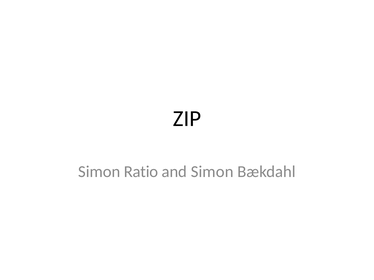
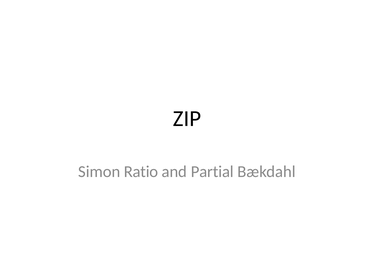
and Simon: Simon -> Partial
